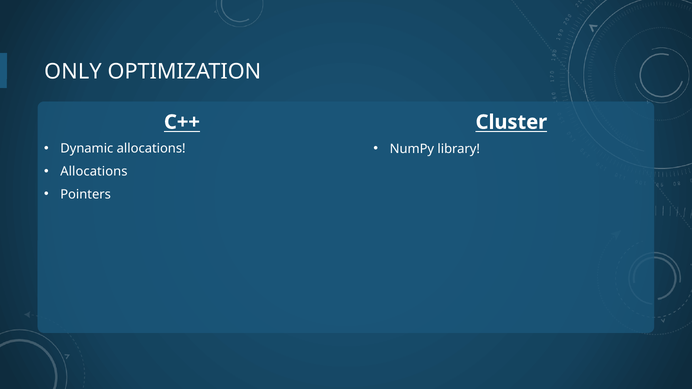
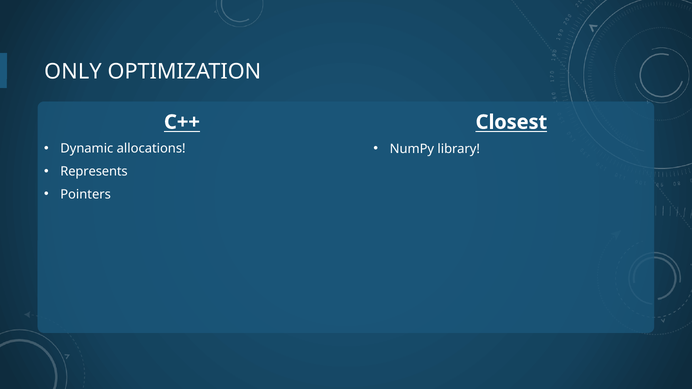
Cluster: Cluster -> Closest
Allocations at (94, 172): Allocations -> Represents
